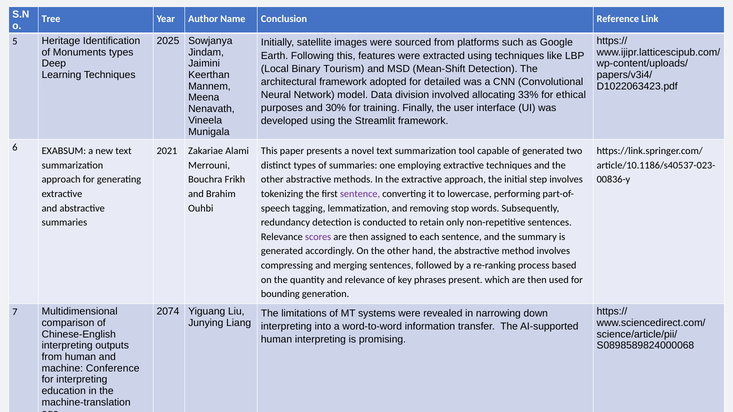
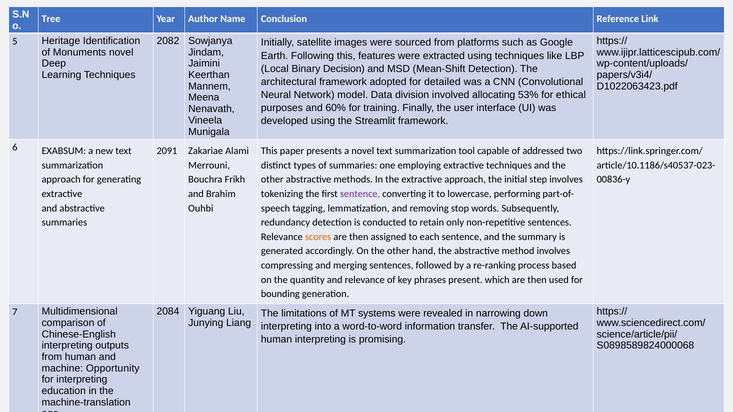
2025: 2025 -> 2082
Monuments types: types -> novel
Tourism: Tourism -> Decision
33%: 33% -> 53%
30%: 30% -> 60%
2021: 2021 -> 2091
of generated: generated -> addressed
scores colour: purple -> orange
2074: 2074 -> 2084
Conference: Conference -> Opportunity
